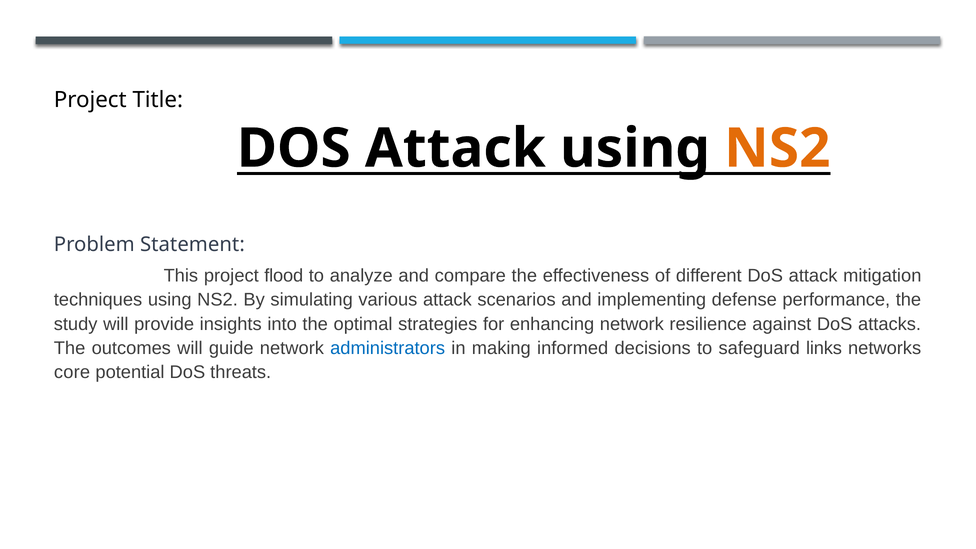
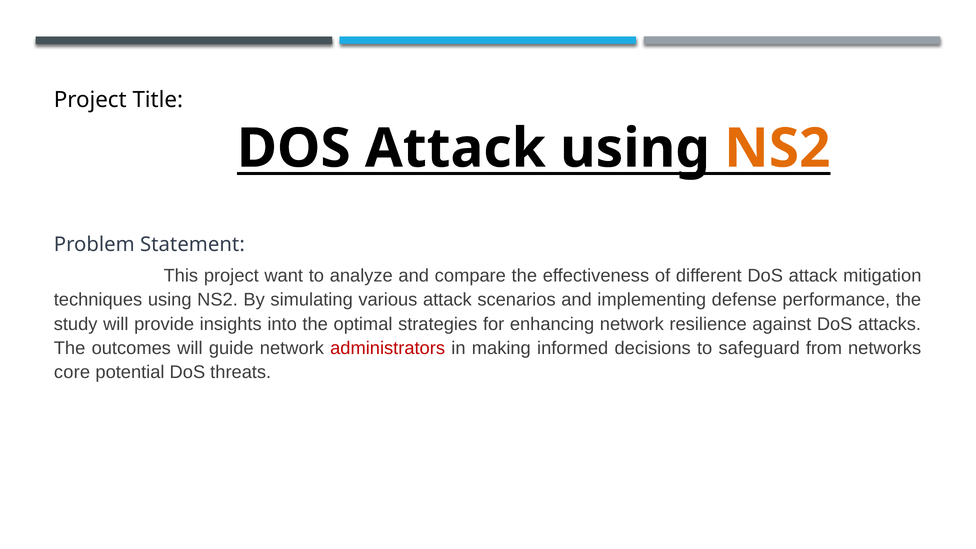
flood: flood -> want
administrators colour: blue -> red
links: links -> from
